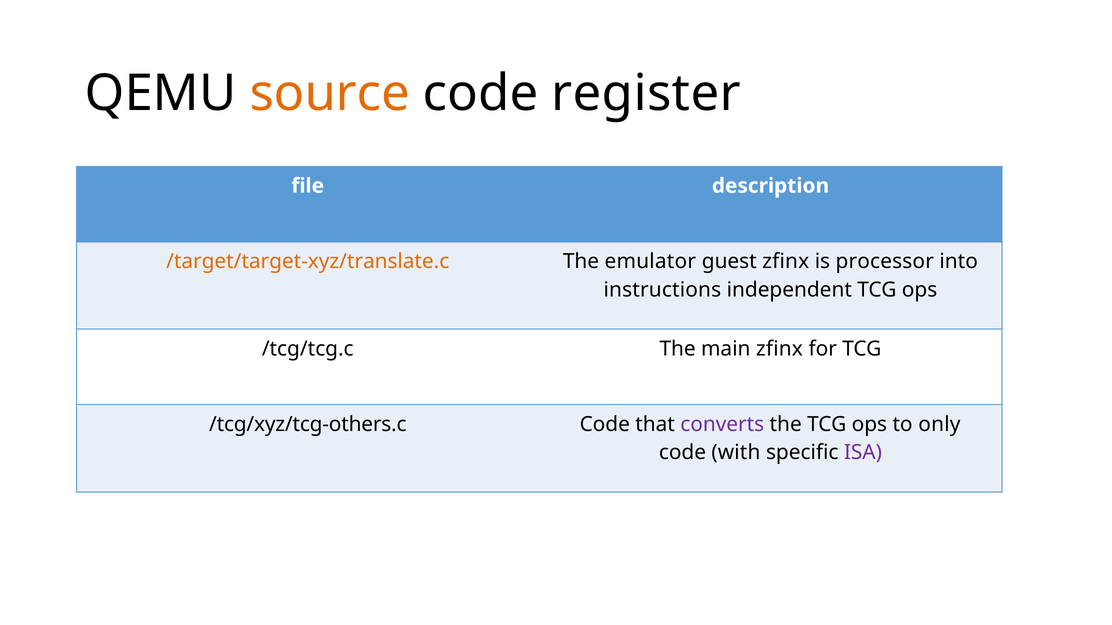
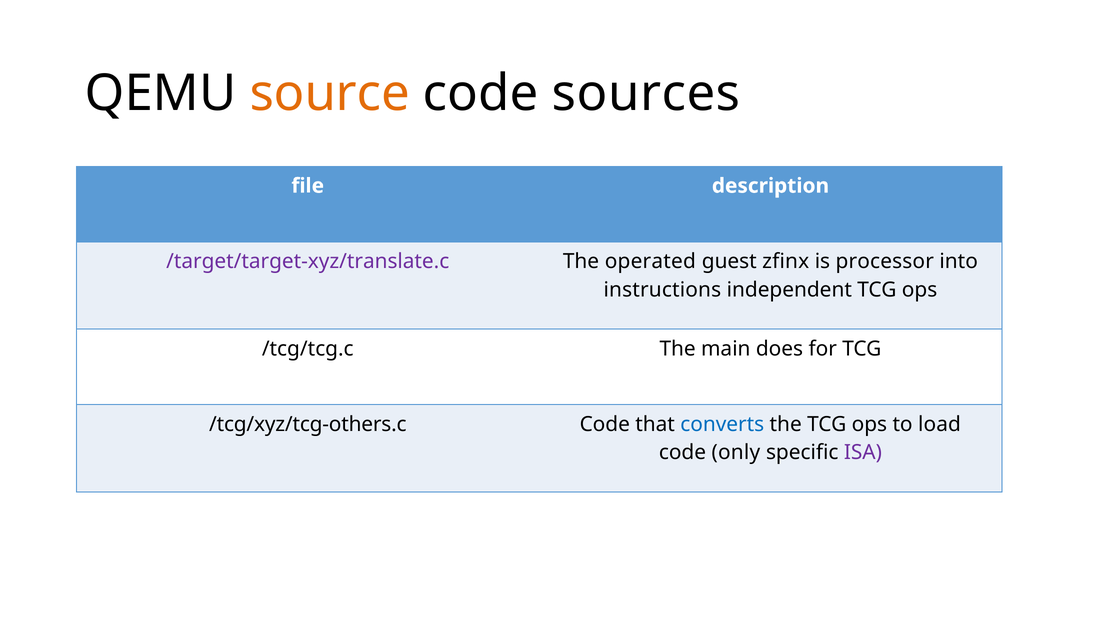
register: register -> sources
/target/target-xyz/translate.c colour: orange -> purple
emulator: emulator -> operated
main zfinx: zfinx -> does
converts colour: purple -> blue
only: only -> load
with: with -> only
